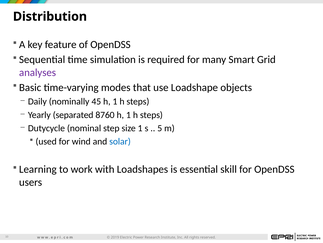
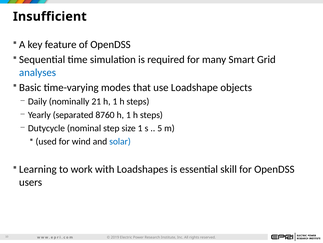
Distribution: Distribution -> Insufficient
analyses colour: purple -> blue
45: 45 -> 21
